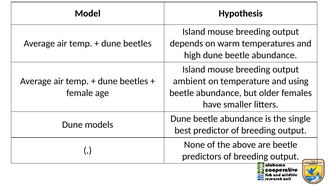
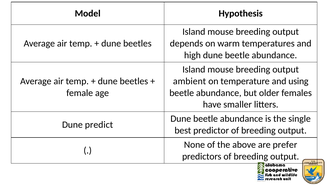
models: models -> predict
are beetle: beetle -> prefer
